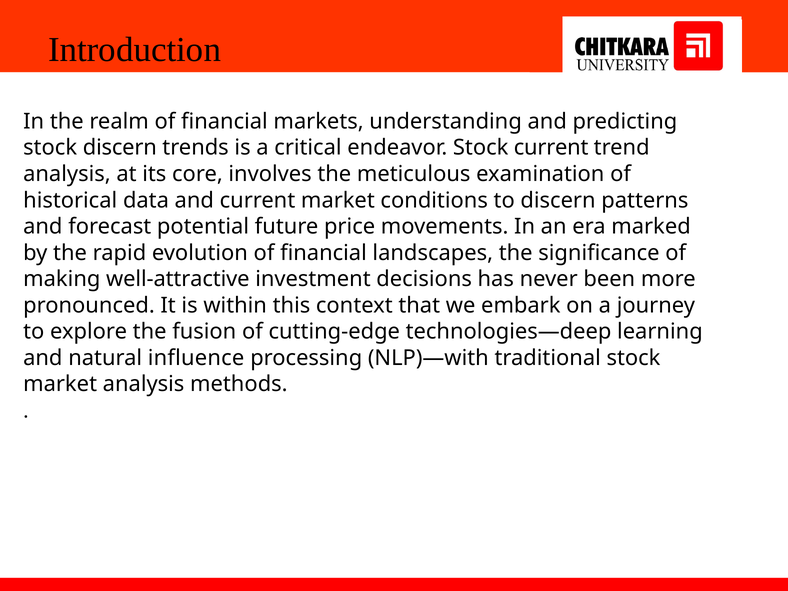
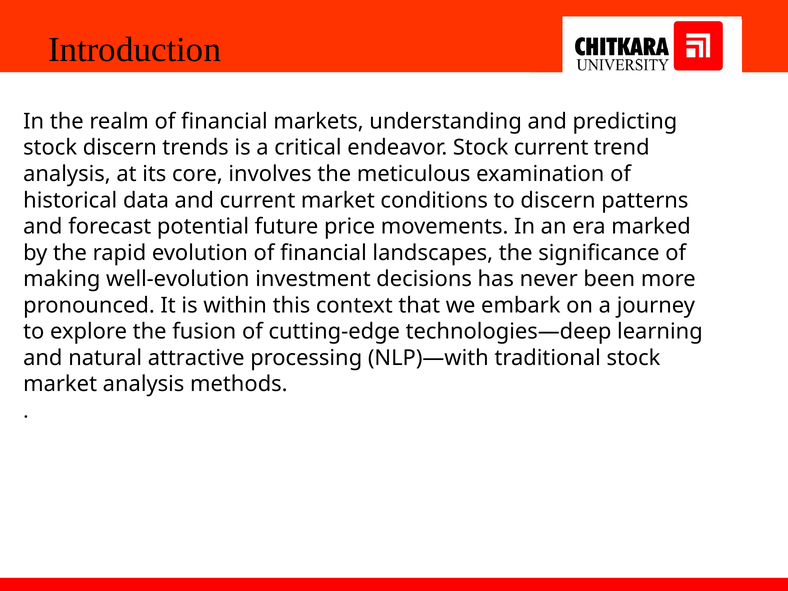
well-attractive: well-attractive -> well-evolution
influence: influence -> attractive
